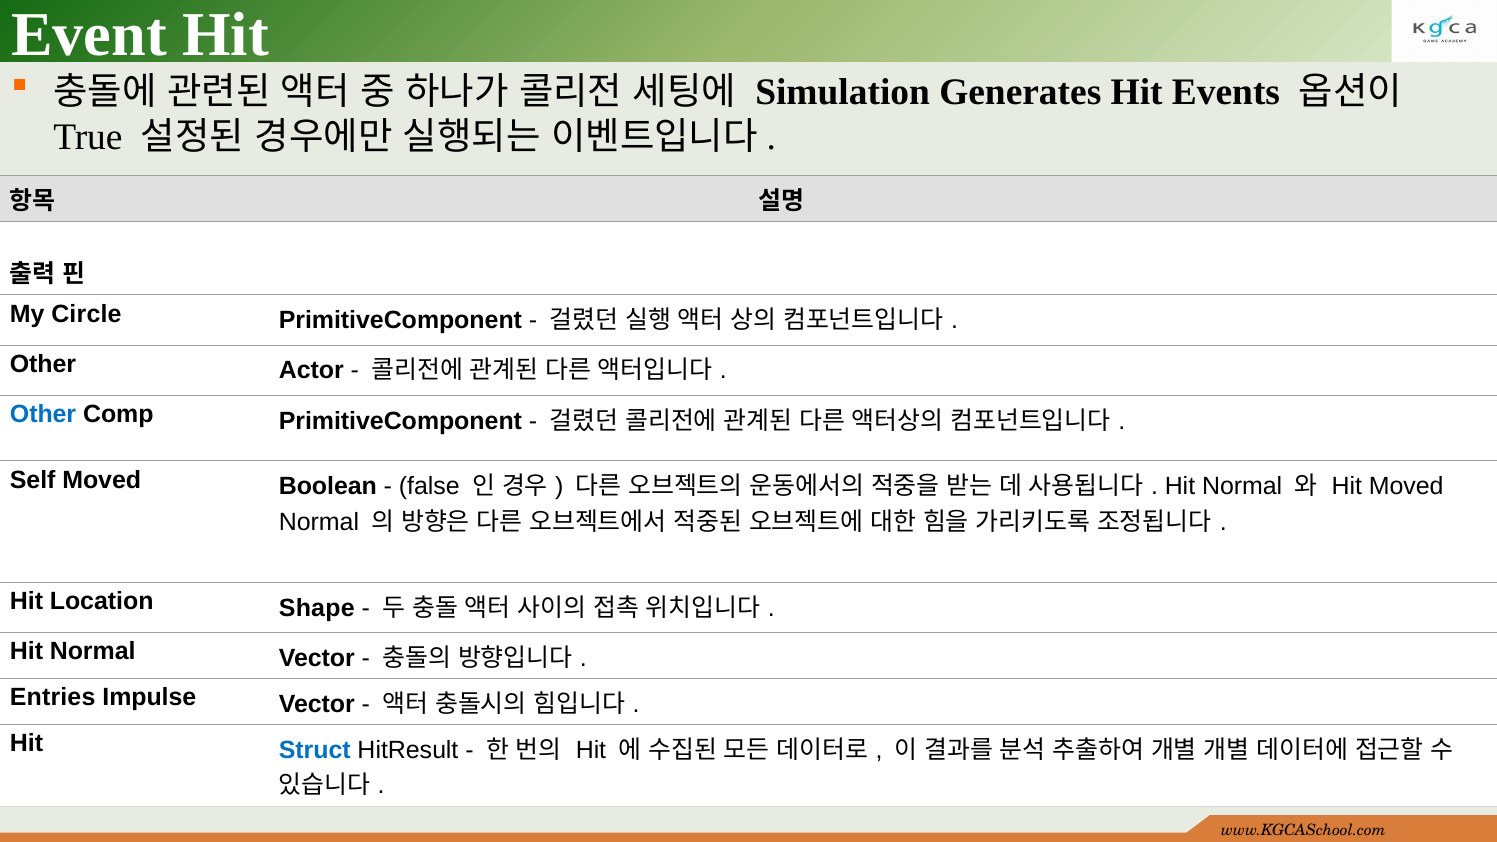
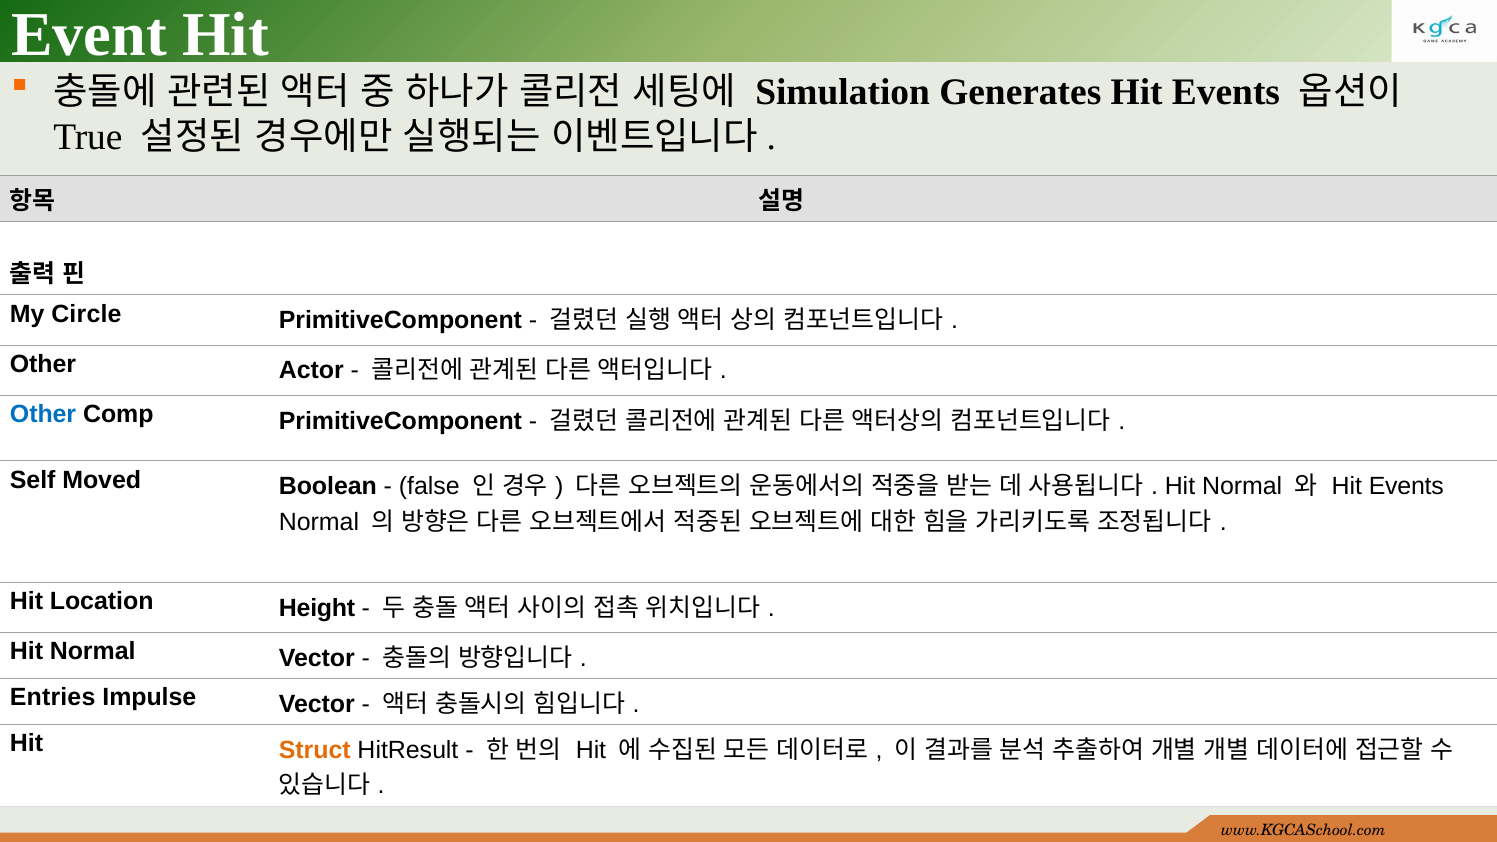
Moved at (1406, 486): Moved -> Events
Shape: Shape -> Height
Struct colour: blue -> orange
